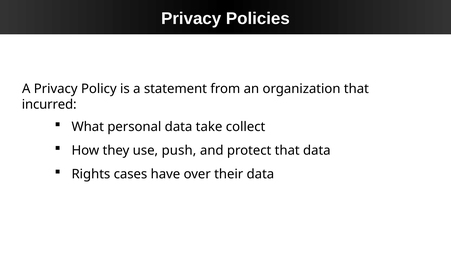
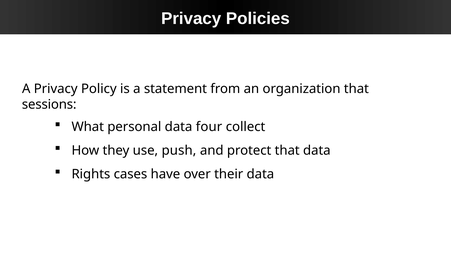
incurred: incurred -> sessions
take: take -> four
